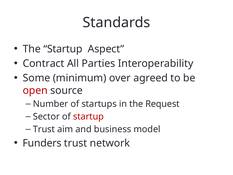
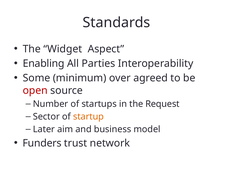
The Startup: Startup -> Widget
Contract: Contract -> Enabling
startup at (88, 116) colour: red -> orange
Trust at (44, 129): Trust -> Later
